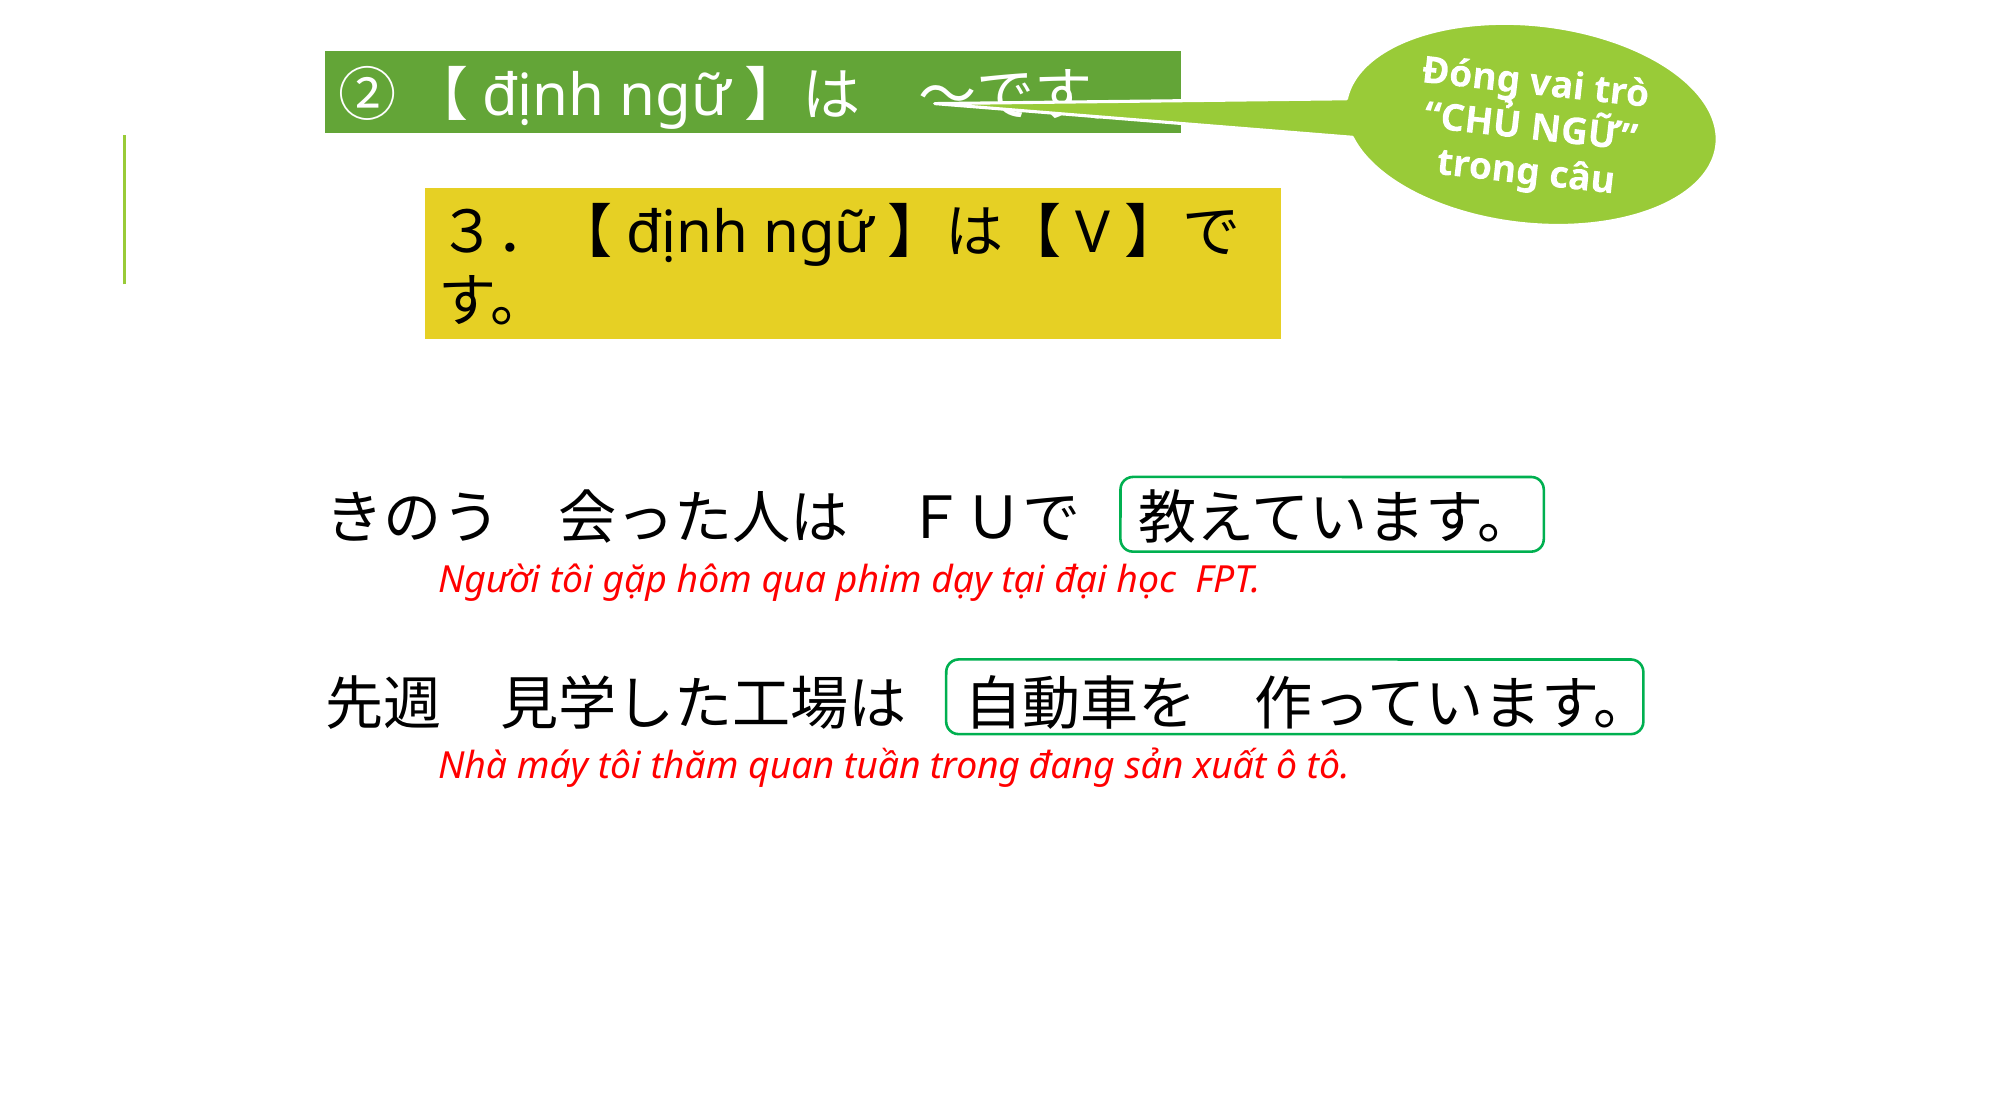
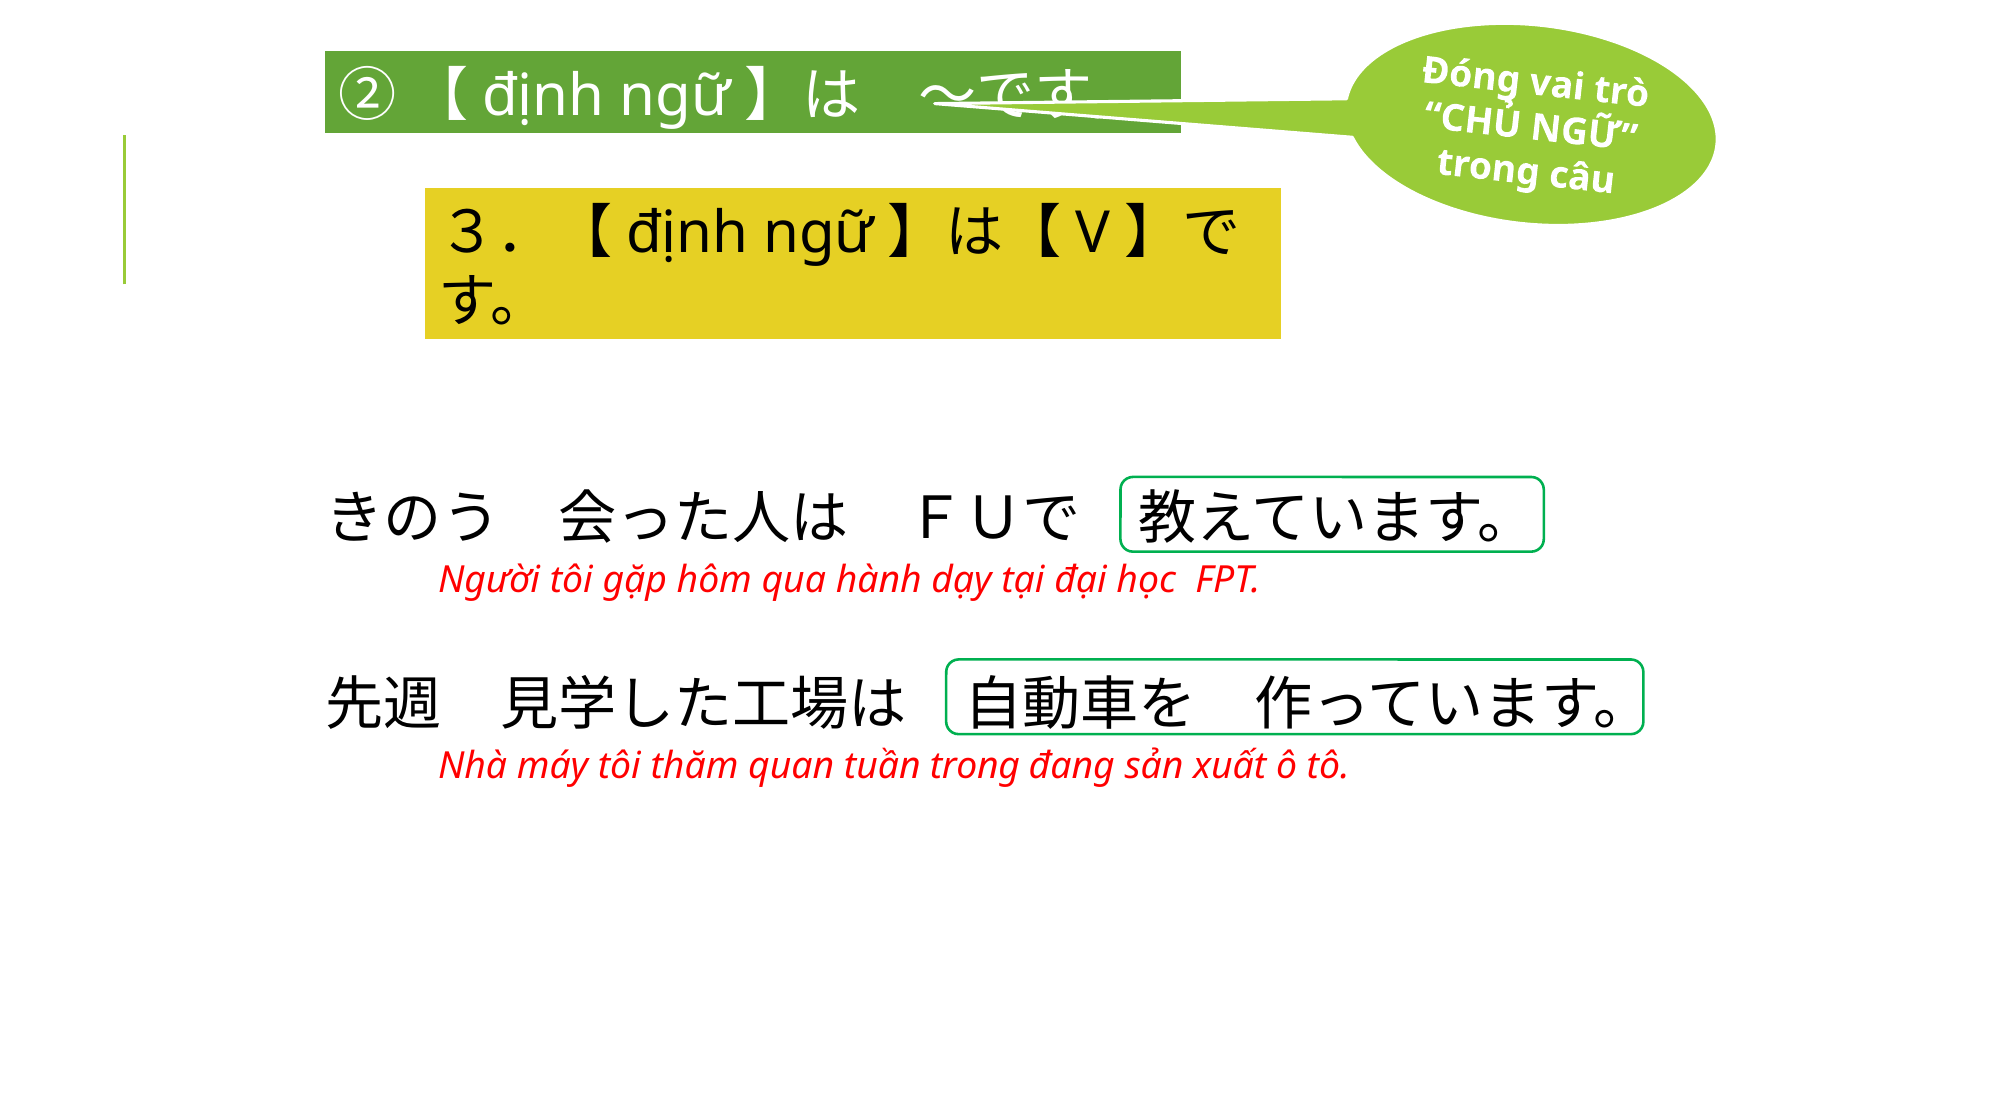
phim: phim -> hành
